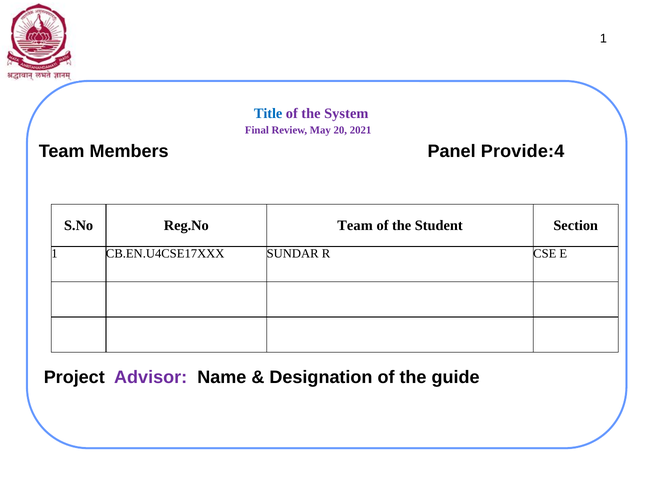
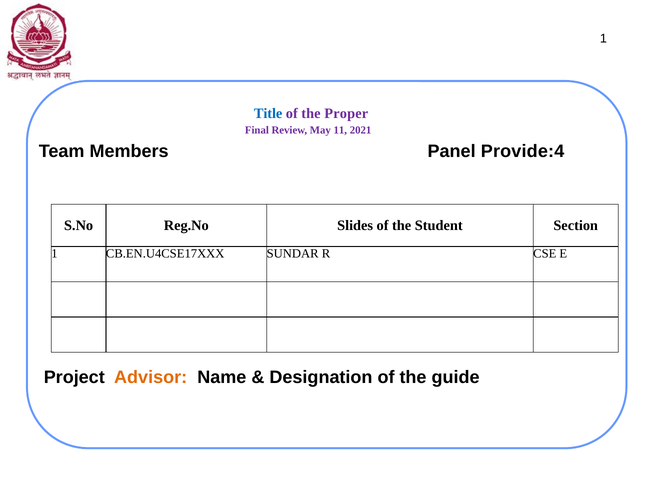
System: System -> Proper
20: 20 -> 11
Reg.No Team: Team -> Slides
Advisor colour: purple -> orange
